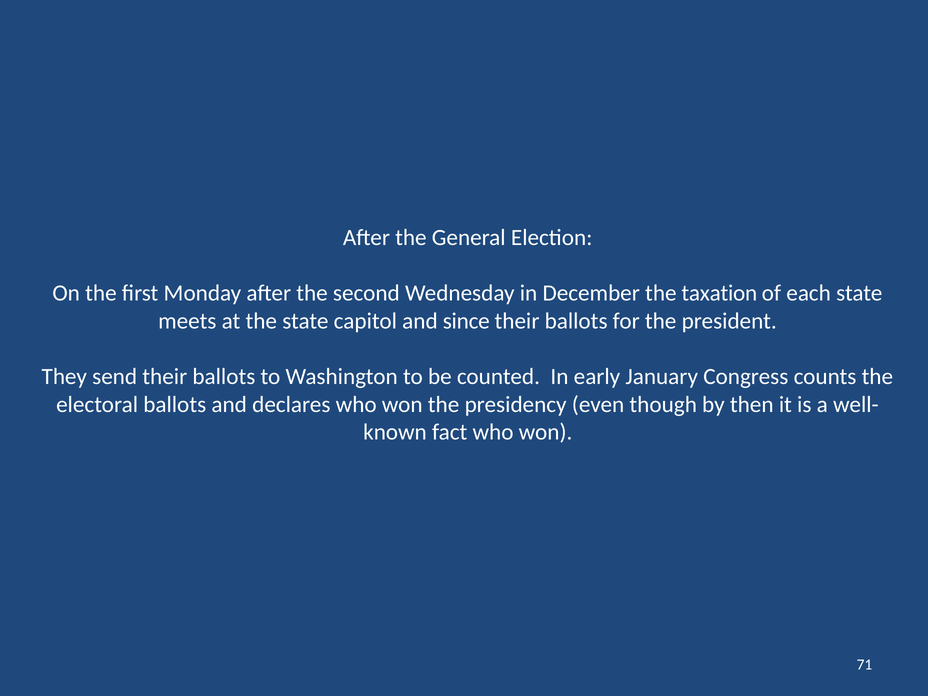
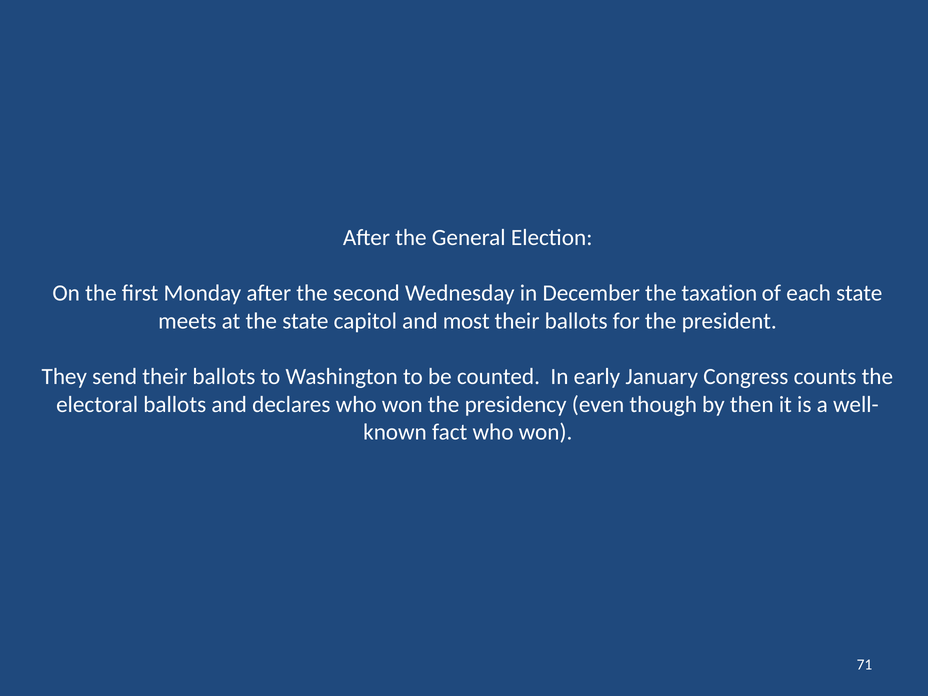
since: since -> most
